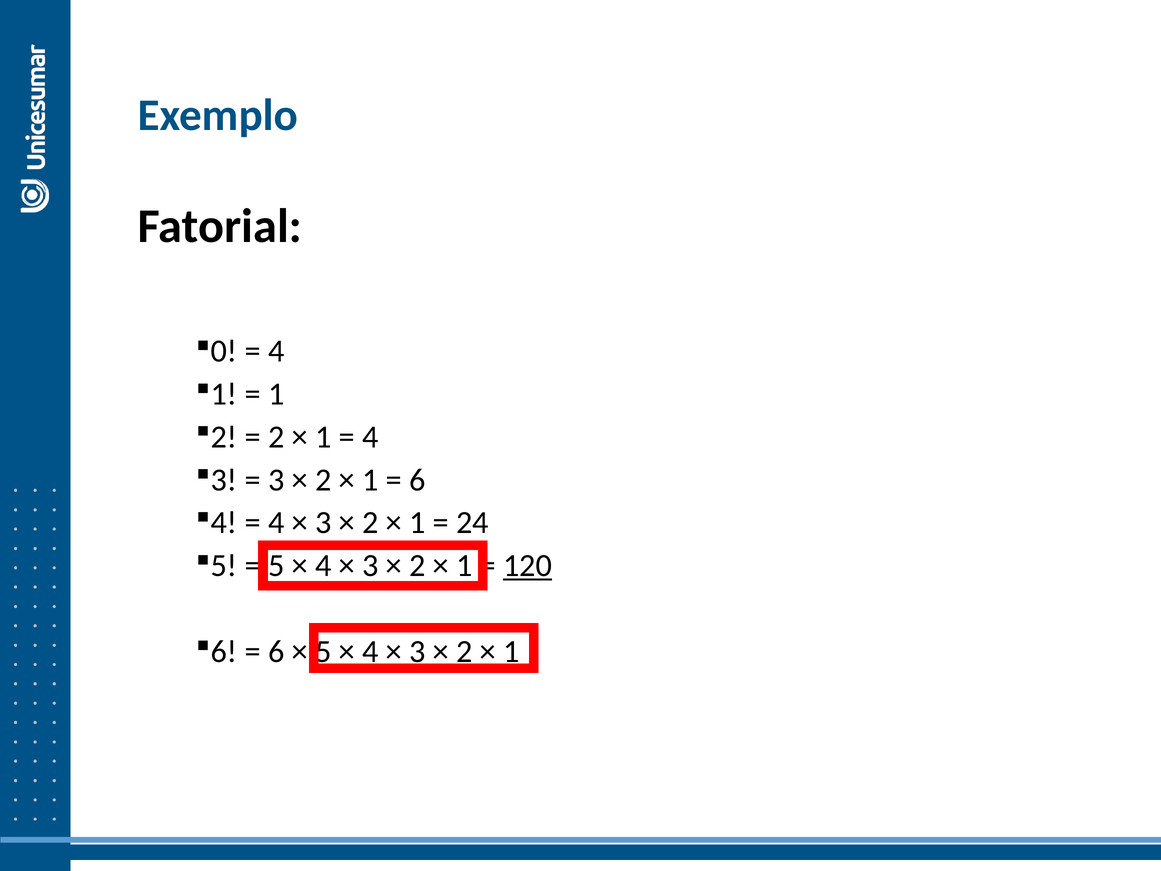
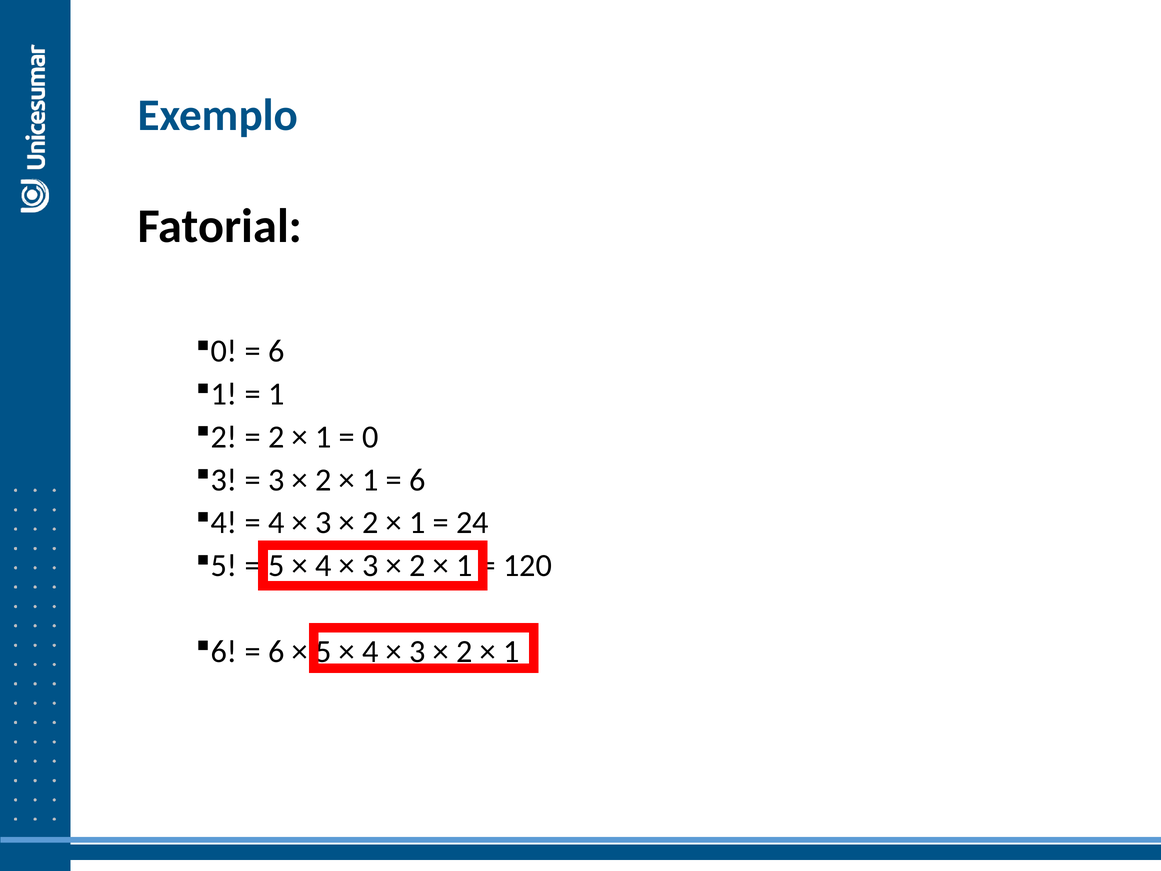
4 at (276, 351): 4 -> 6
4 at (370, 437): 4 -> 0
120 underline: present -> none
